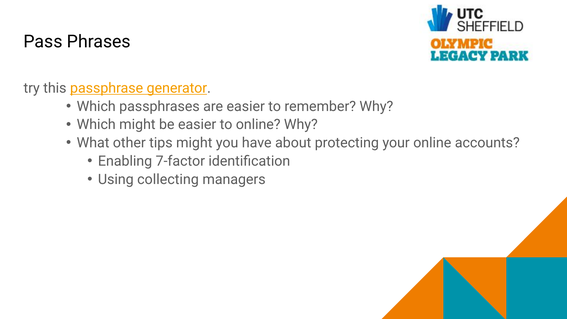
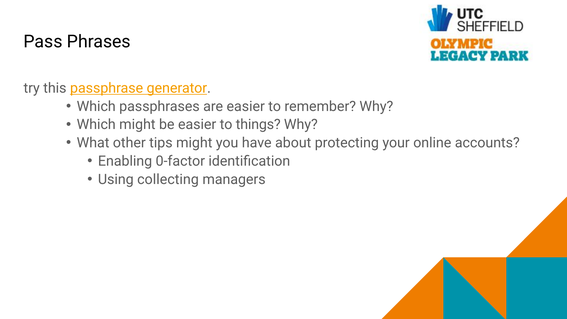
to online: online -> things
7-factor: 7-factor -> 0-factor
